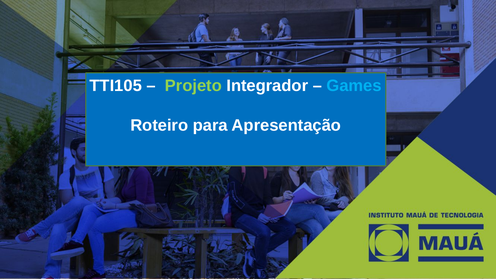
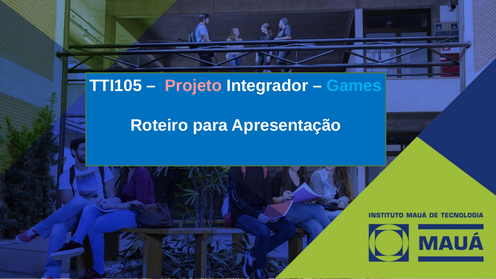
Projeto colour: light green -> pink
